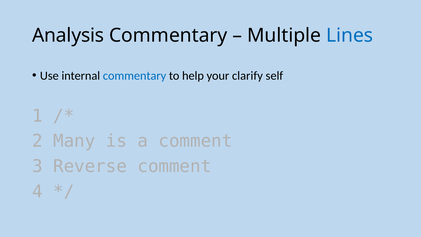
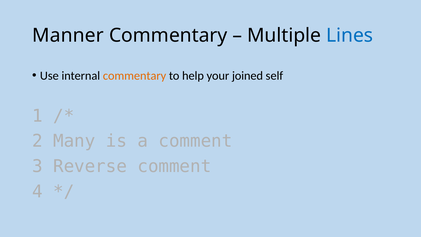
Analysis: Analysis -> Manner
commentary at (135, 76) colour: blue -> orange
clarify: clarify -> joined
